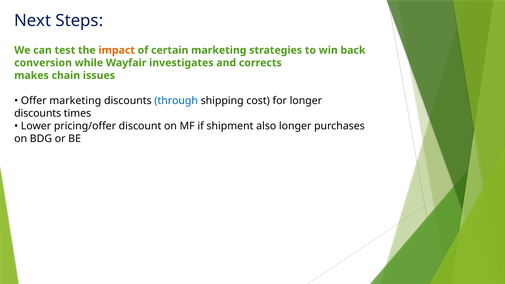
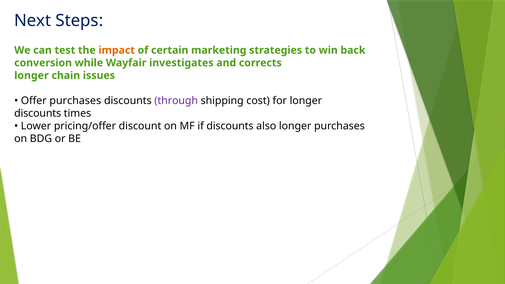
makes at (32, 75): makes -> longer
Offer marketing: marketing -> purchases
through colour: blue -> purple
if shipment: shipment -> discounts
